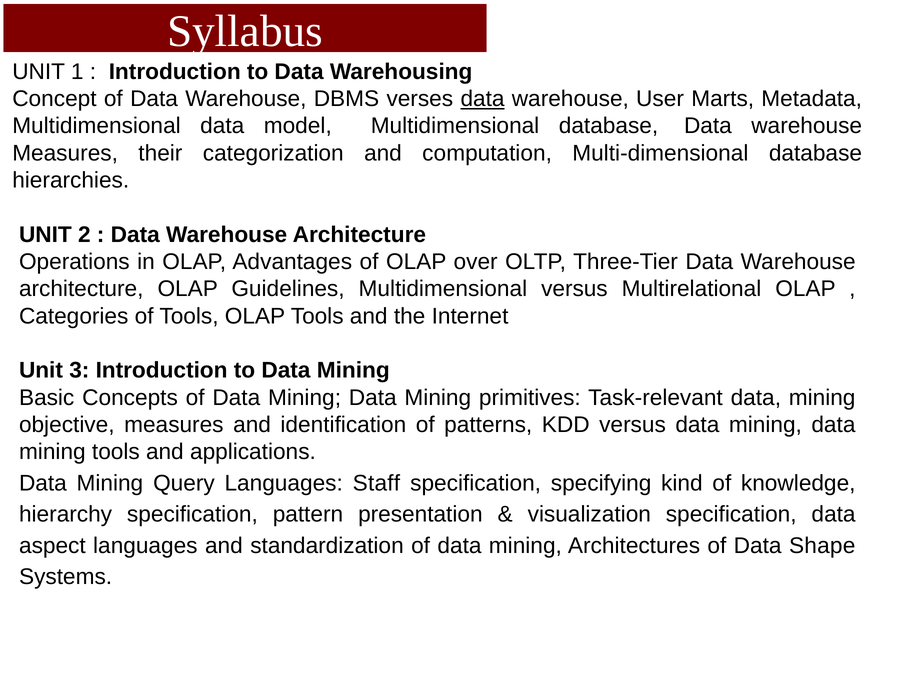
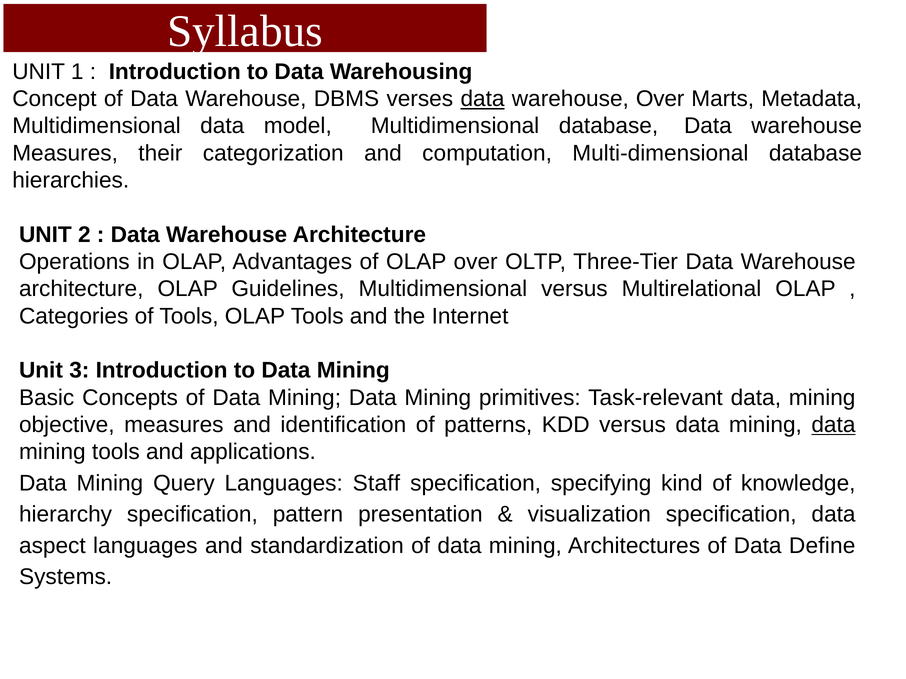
warehouse User: User -> Over
data at (833, 425) underline: none -> present
Shape: Shape -> Define
